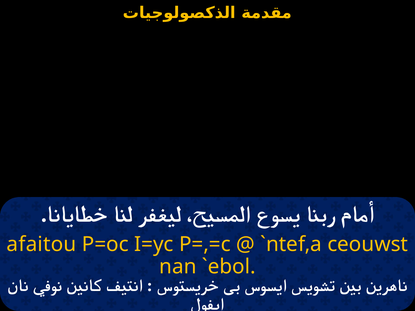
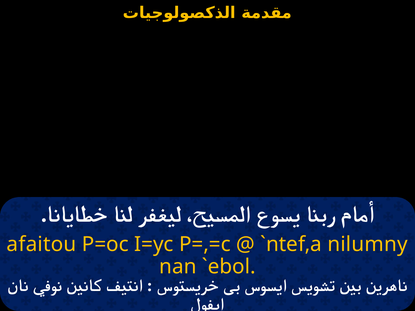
ceouwst: ceouwst -> nilumny
